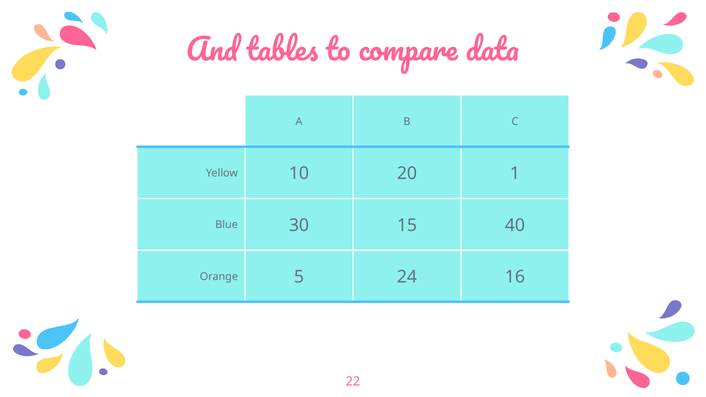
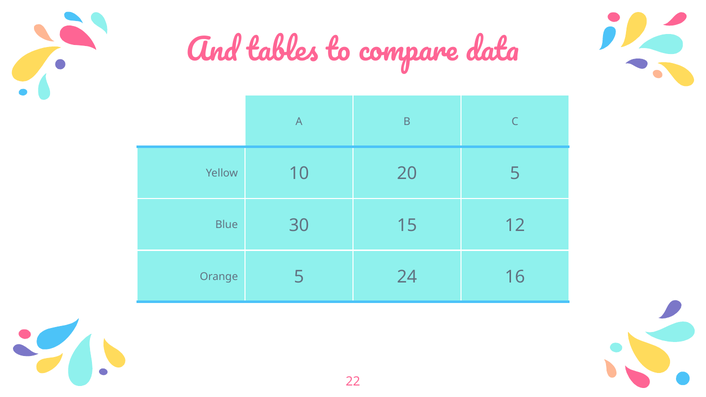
20 1: 1 -> 5
40: 40 -> 12
